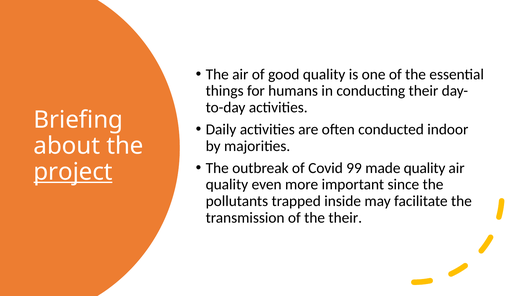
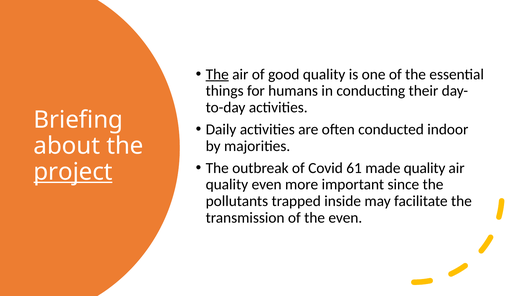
The at (217, 74) underline: none -> present
99: 99 -> 61
the their: their -> even
